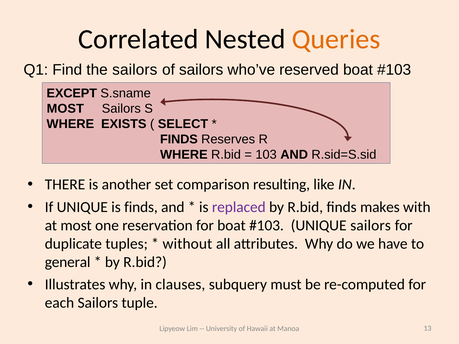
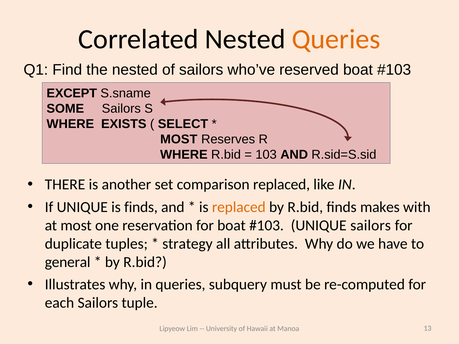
the sailors: sailors -> nested
MOST at (65, 109): MOST -> SOME
FINDS at (179, 139): FINDS -> MOST
comparison resulting: resulting -> replaced
replaced at (239, 207) colour: purple -> orange
without: without -> strategy
in clauses: clauses -> queries
